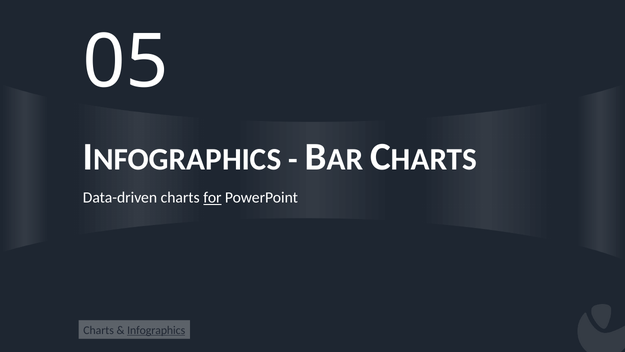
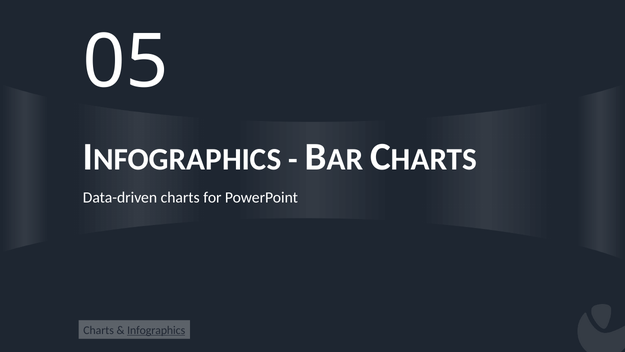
for underline: present -> none
